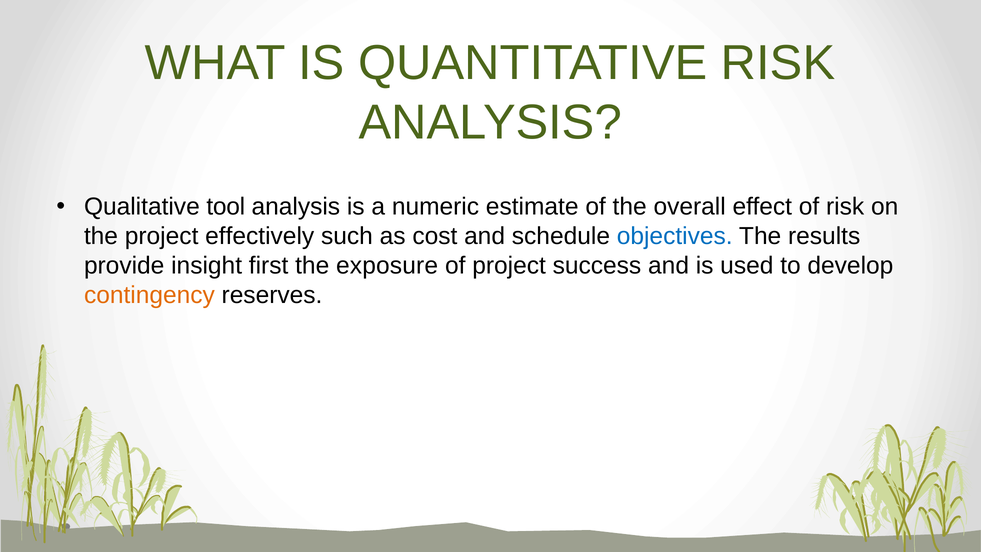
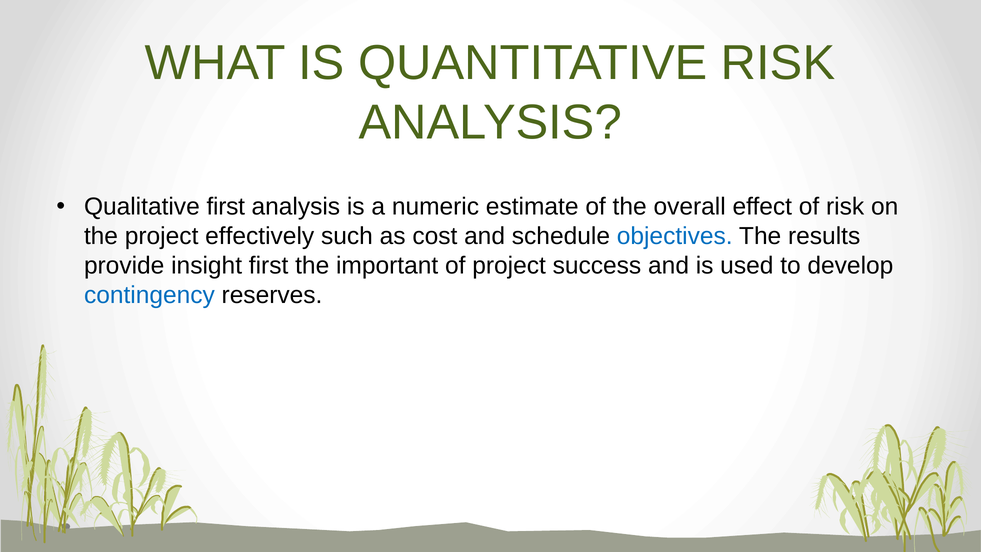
Qualitative tool: tool -> first
exposure: exposure -> important
contingency colour: orange -> blue
